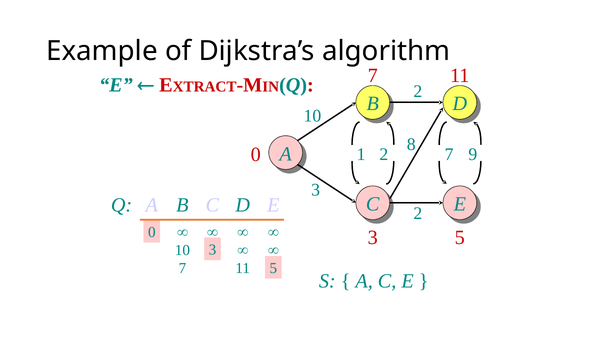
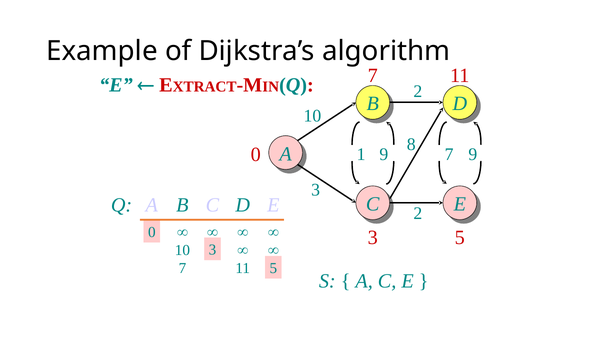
1 2: 2 -> 9
